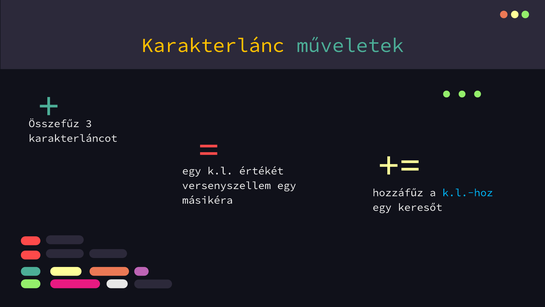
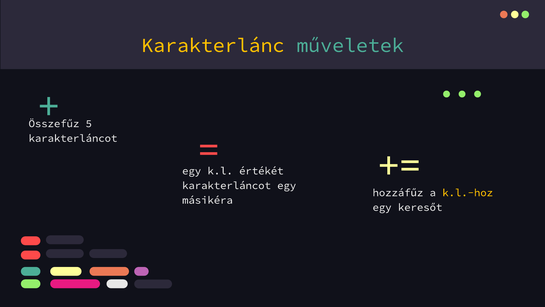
3: 3 -> 5
versenyszellem at (226, 185): versenyszellem -> karakterláncot
k.l.-hoz colour: light blue -> yellow
